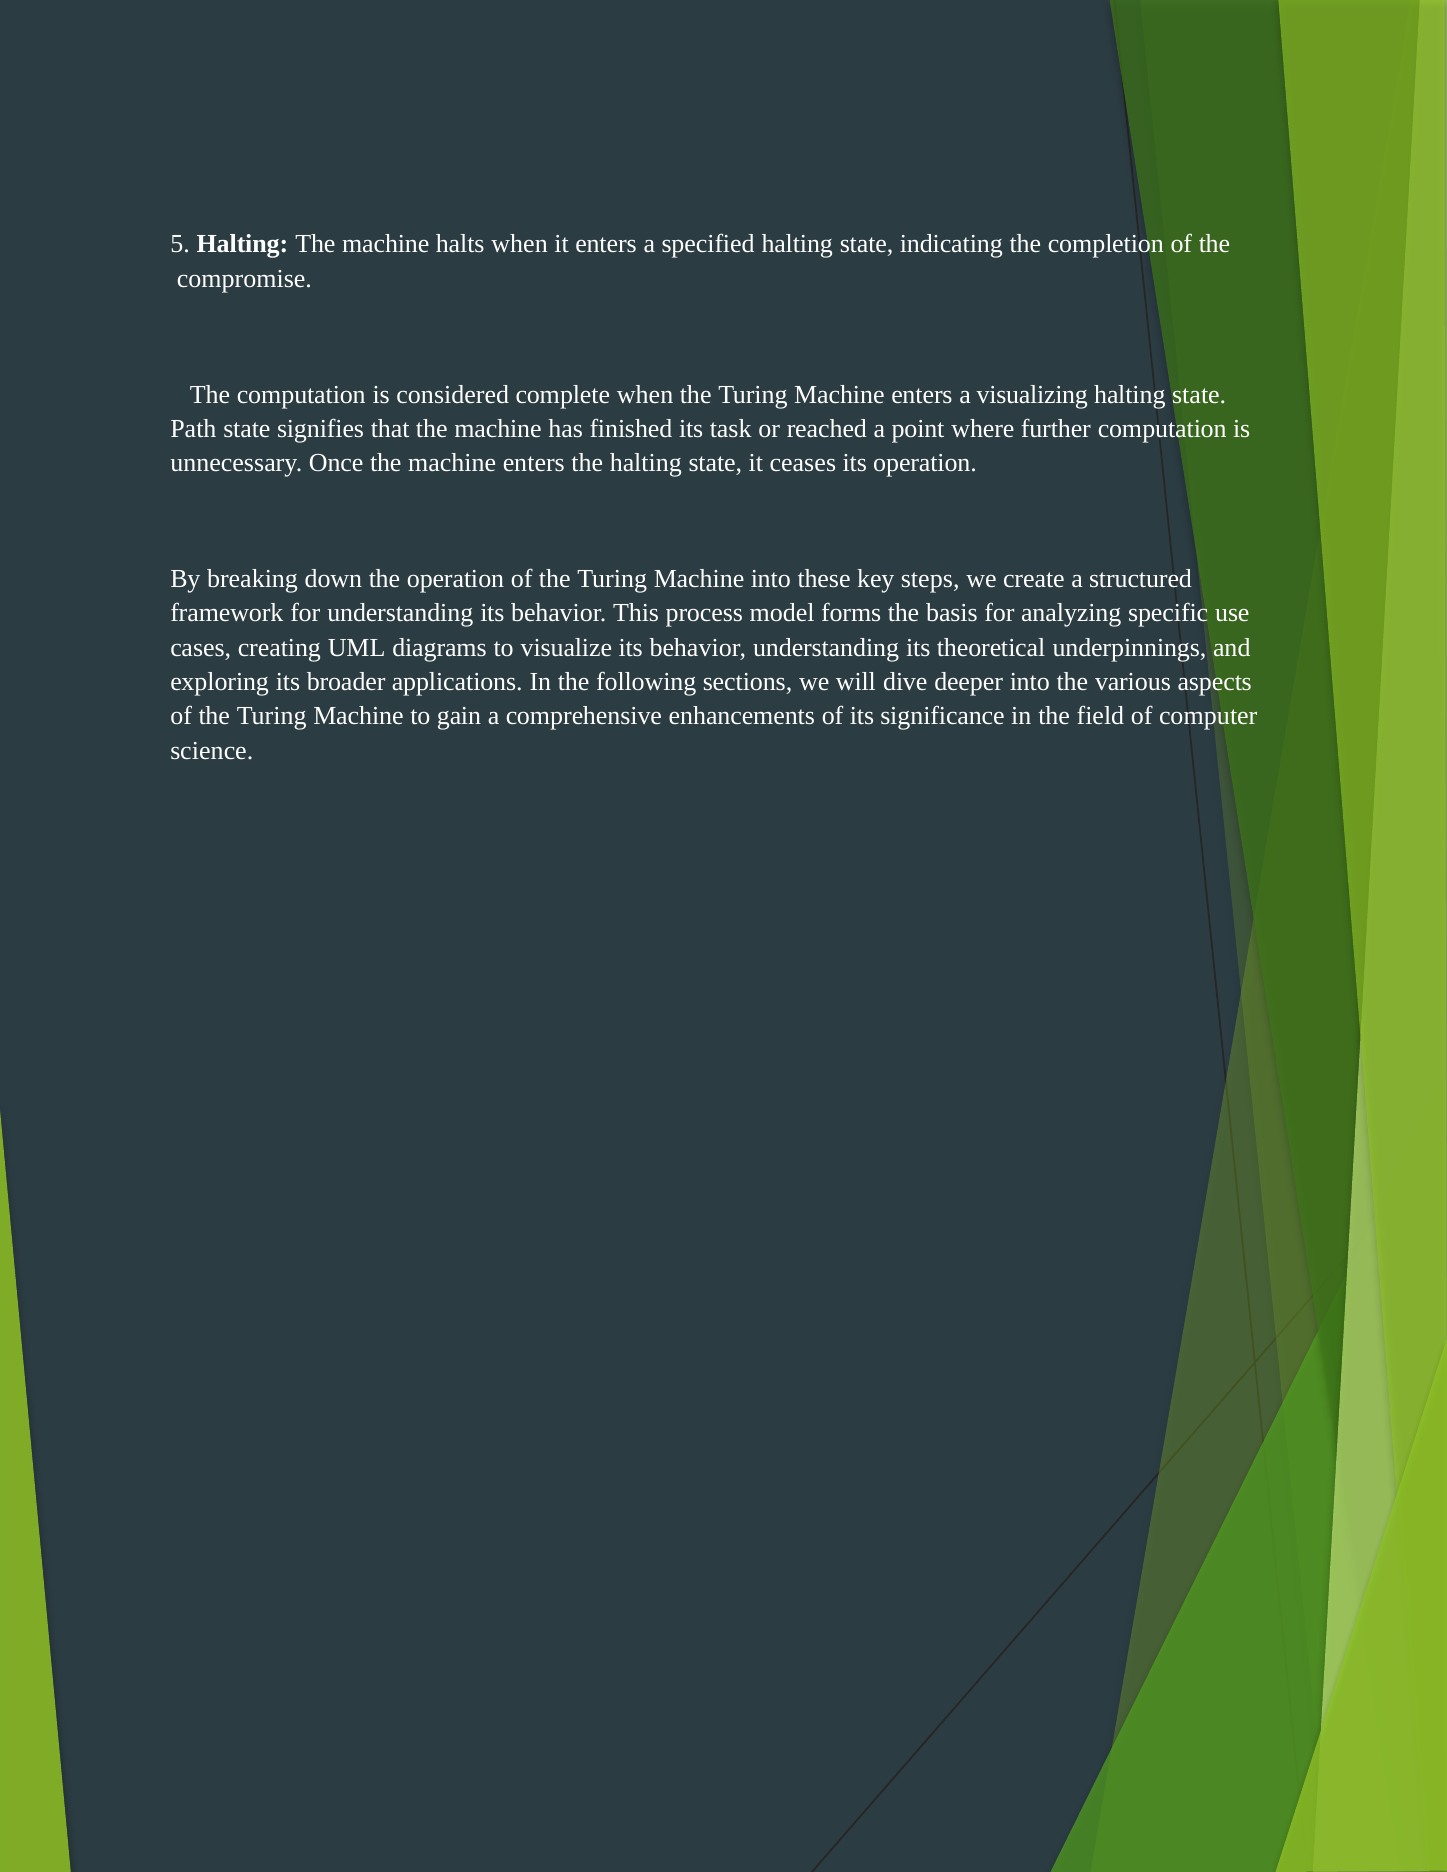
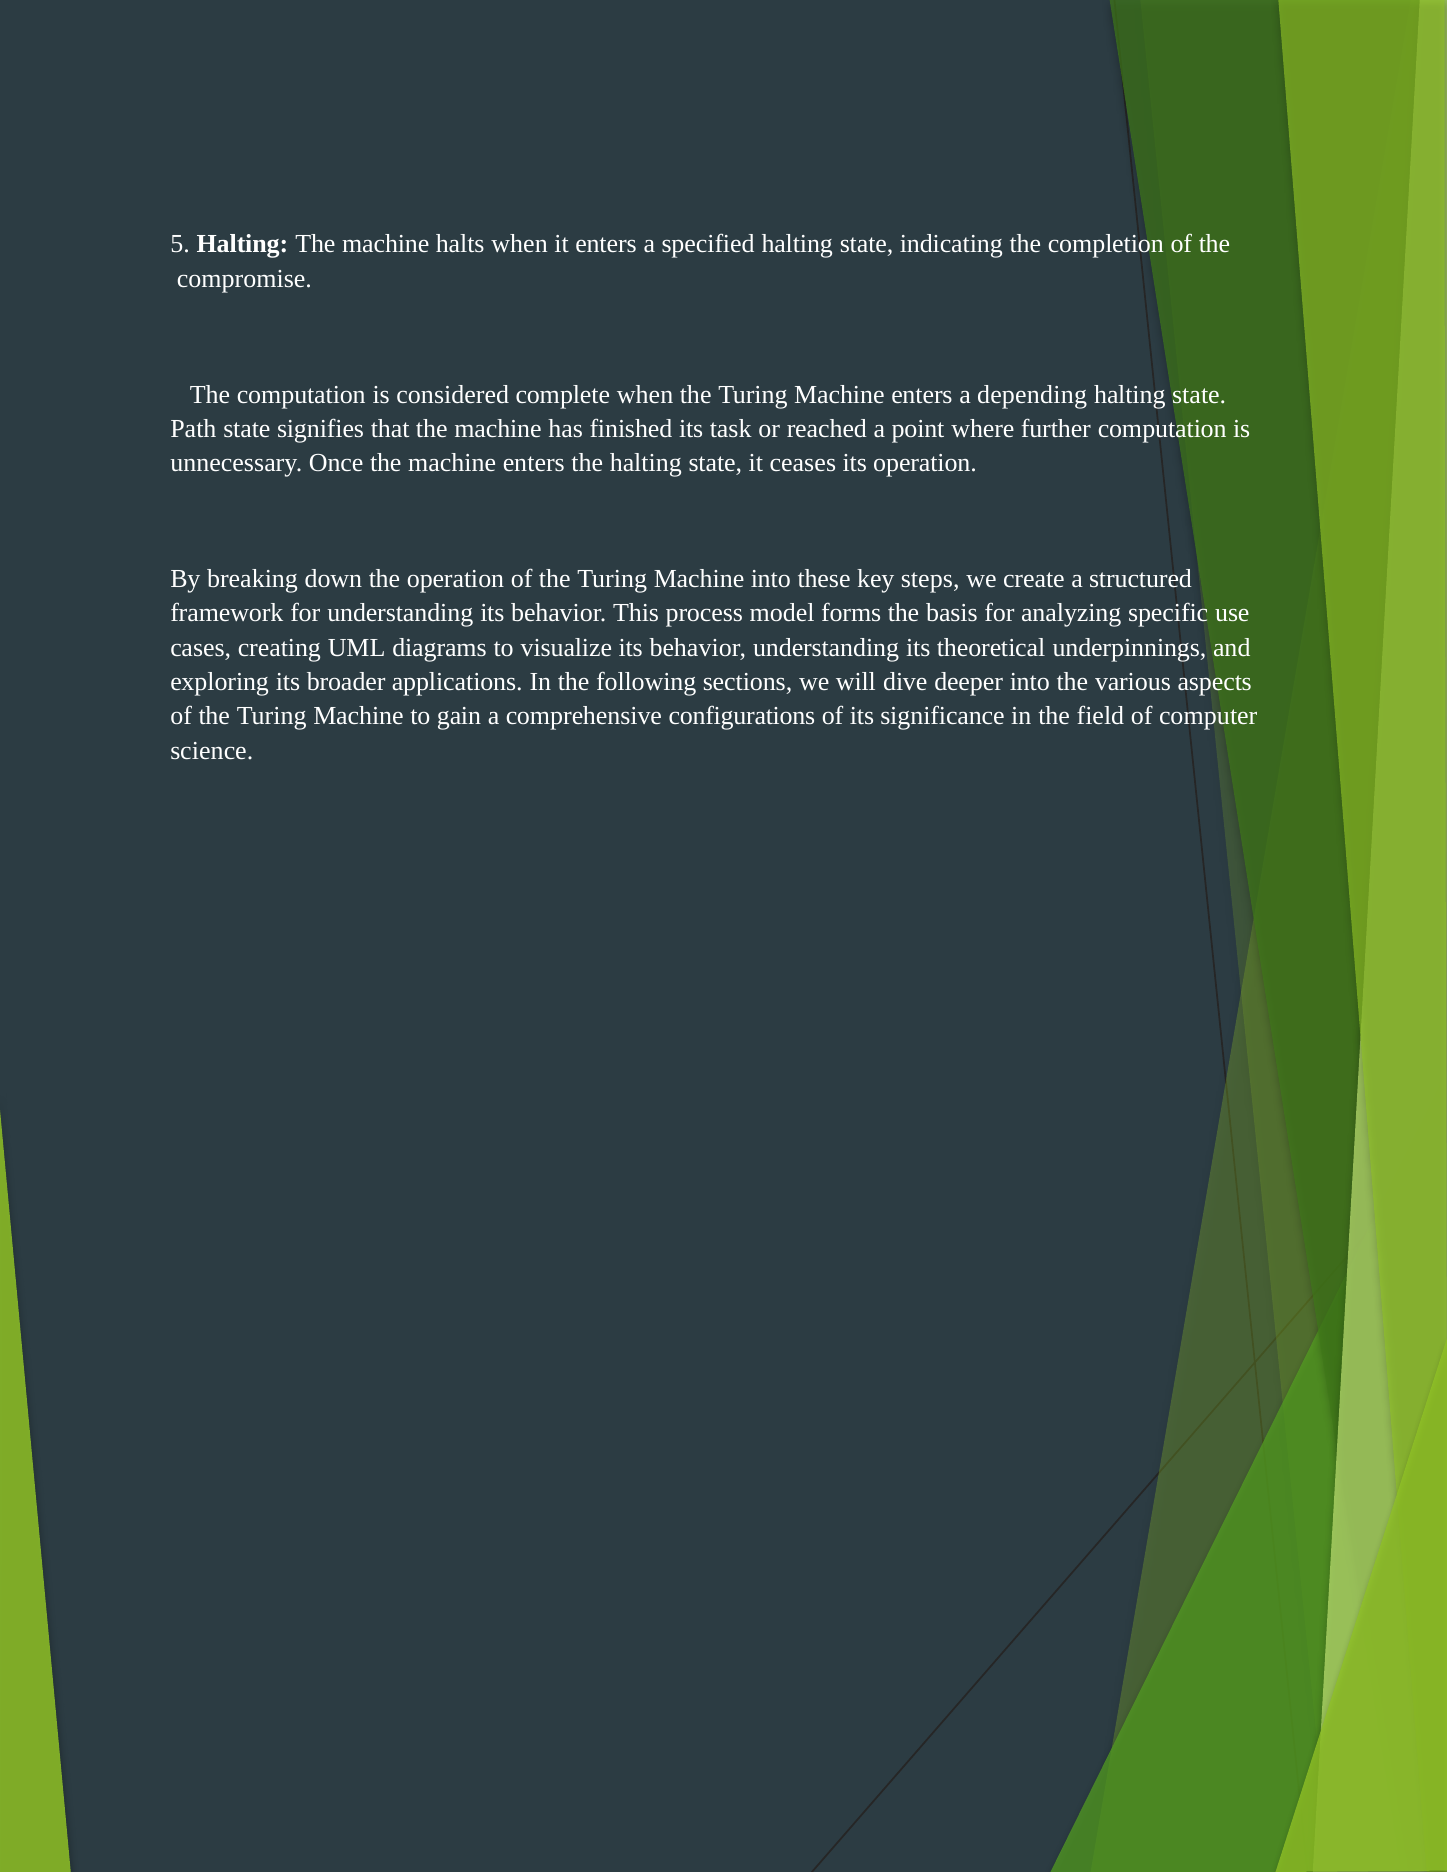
visualizing: visualizing -> depending
enhancements: enhancements -> configurations
